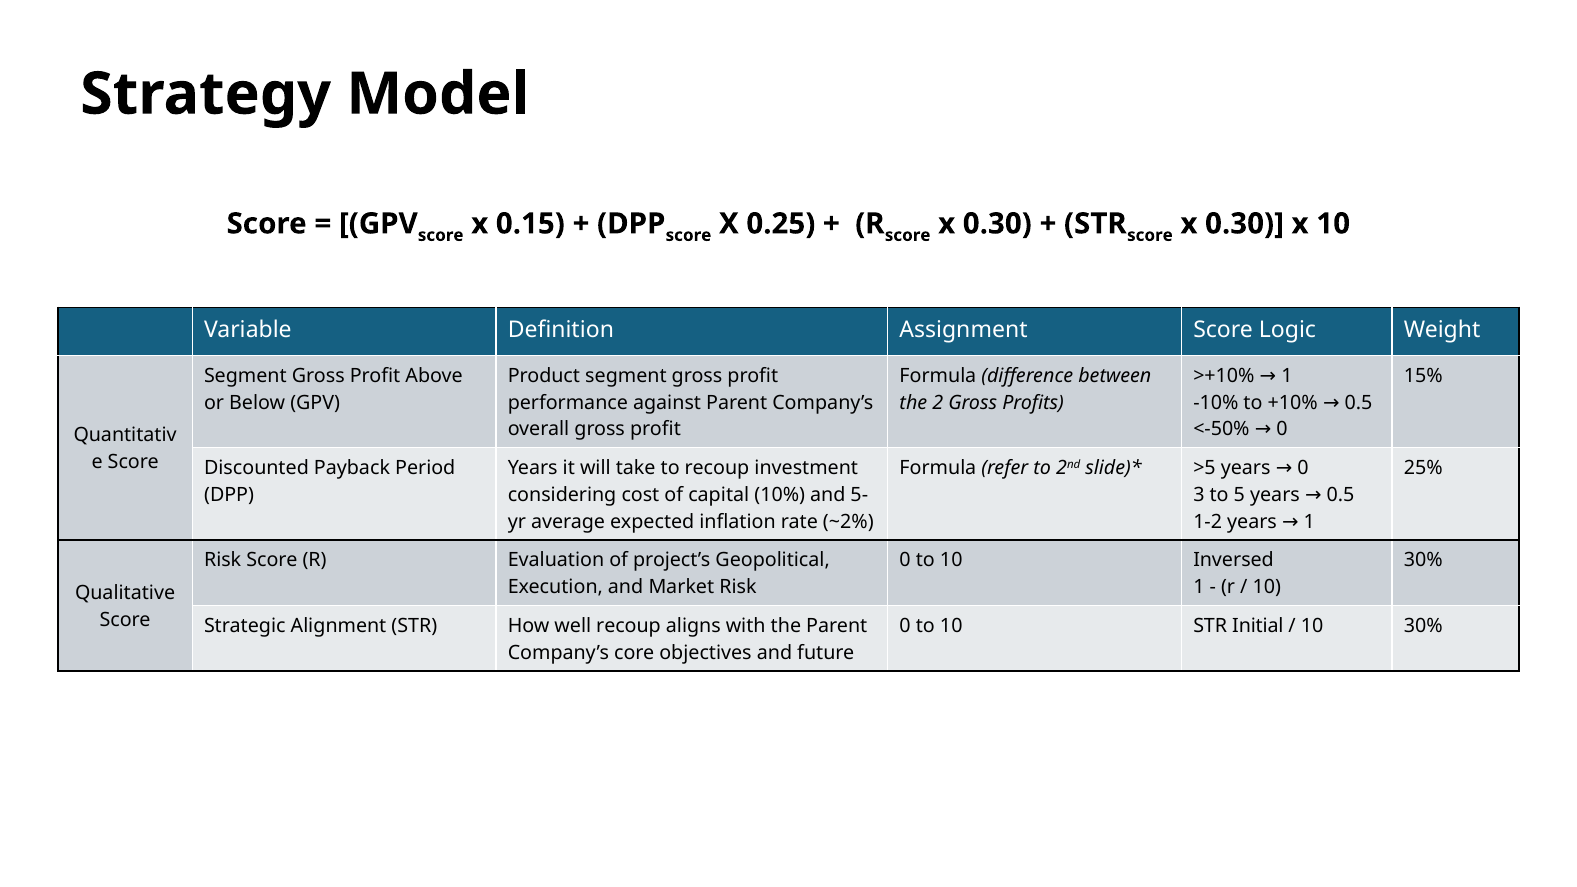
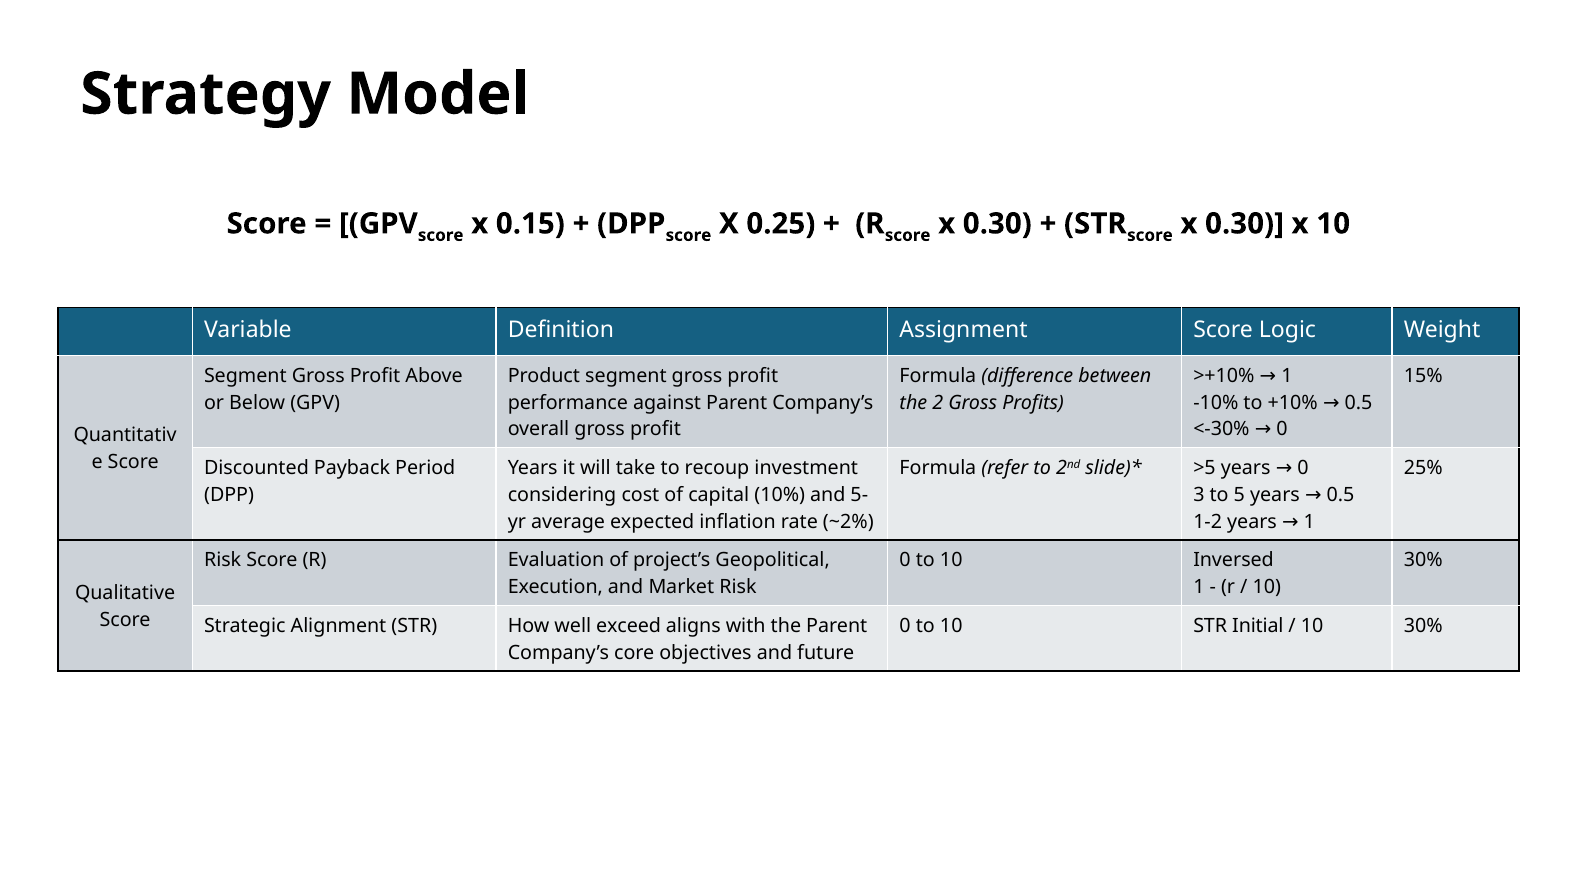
<-50%: <-50% -> <-30%
well recoup: recoup -> exceed
